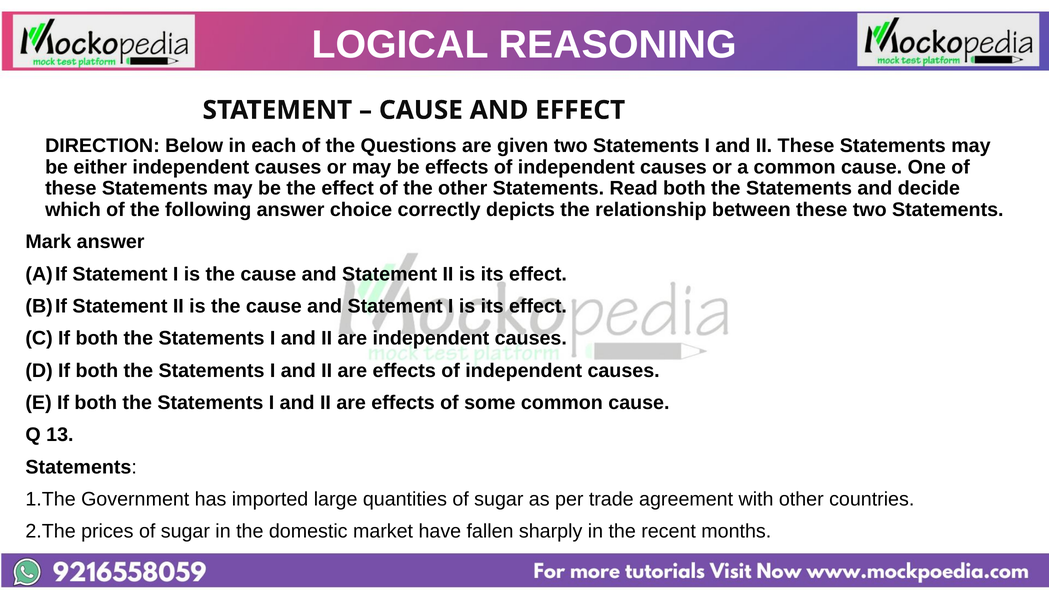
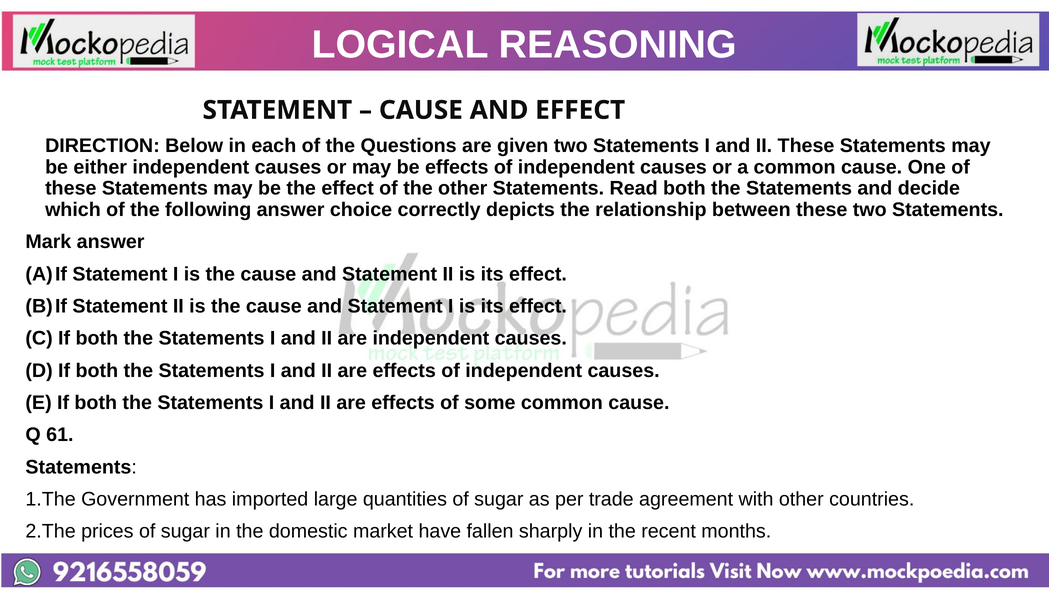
13: 13 -> 61
